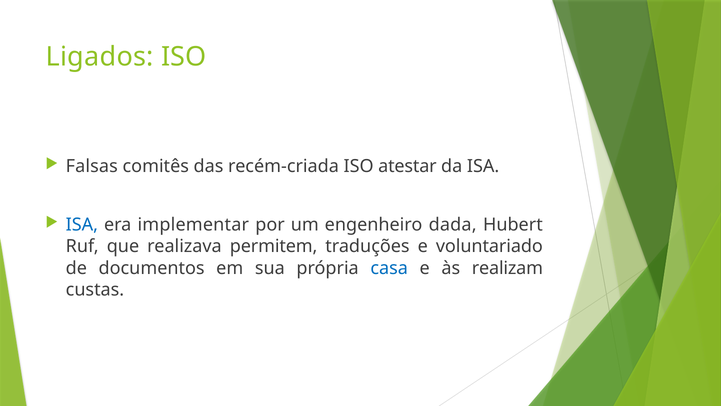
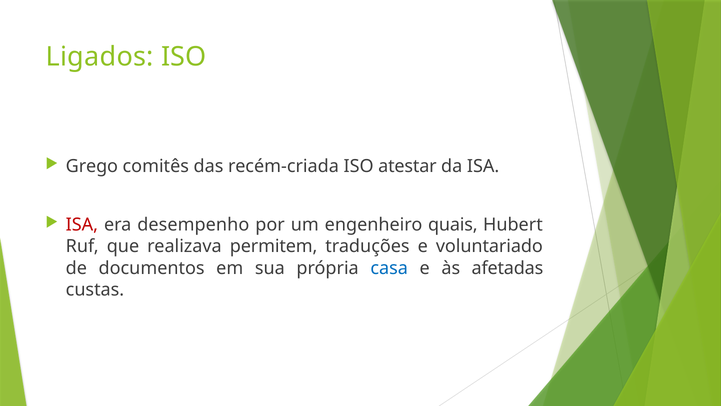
Falsas: Falsas -> Grego
ISA at (82, 225) colour: blue -> red
implementar: implementar -> desempenho
dada: dada -> quais
realizam: realizam -> afetadas
